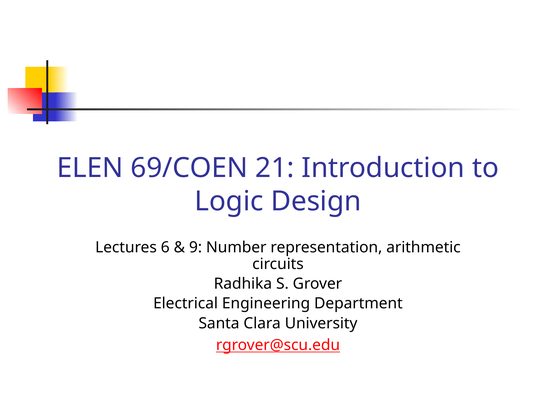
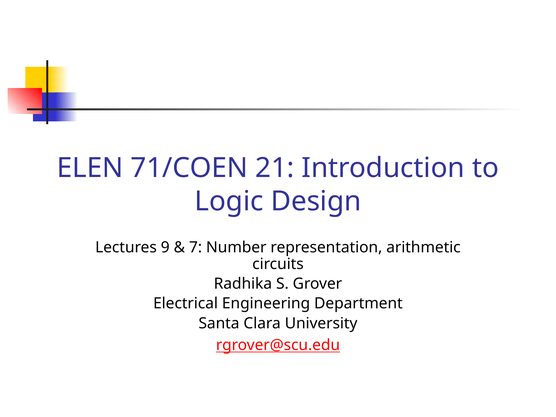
69/COEN: 69/COEN -> 71/COEN
6: 6 -> 9
9: 9 -> 7
